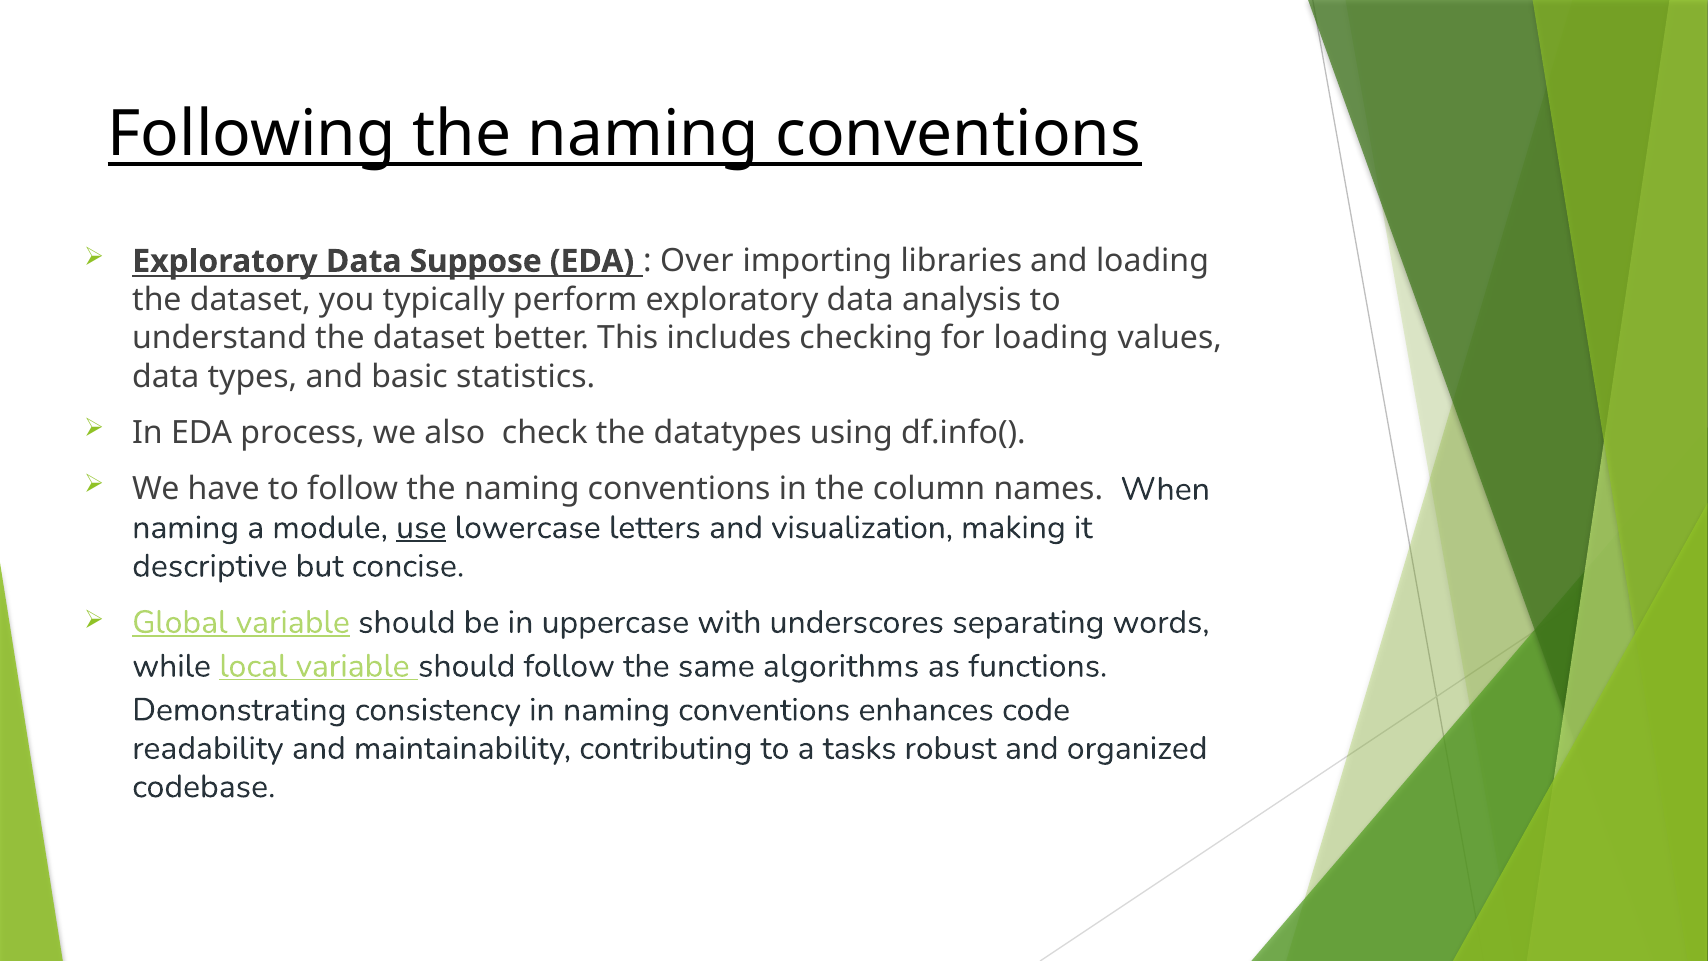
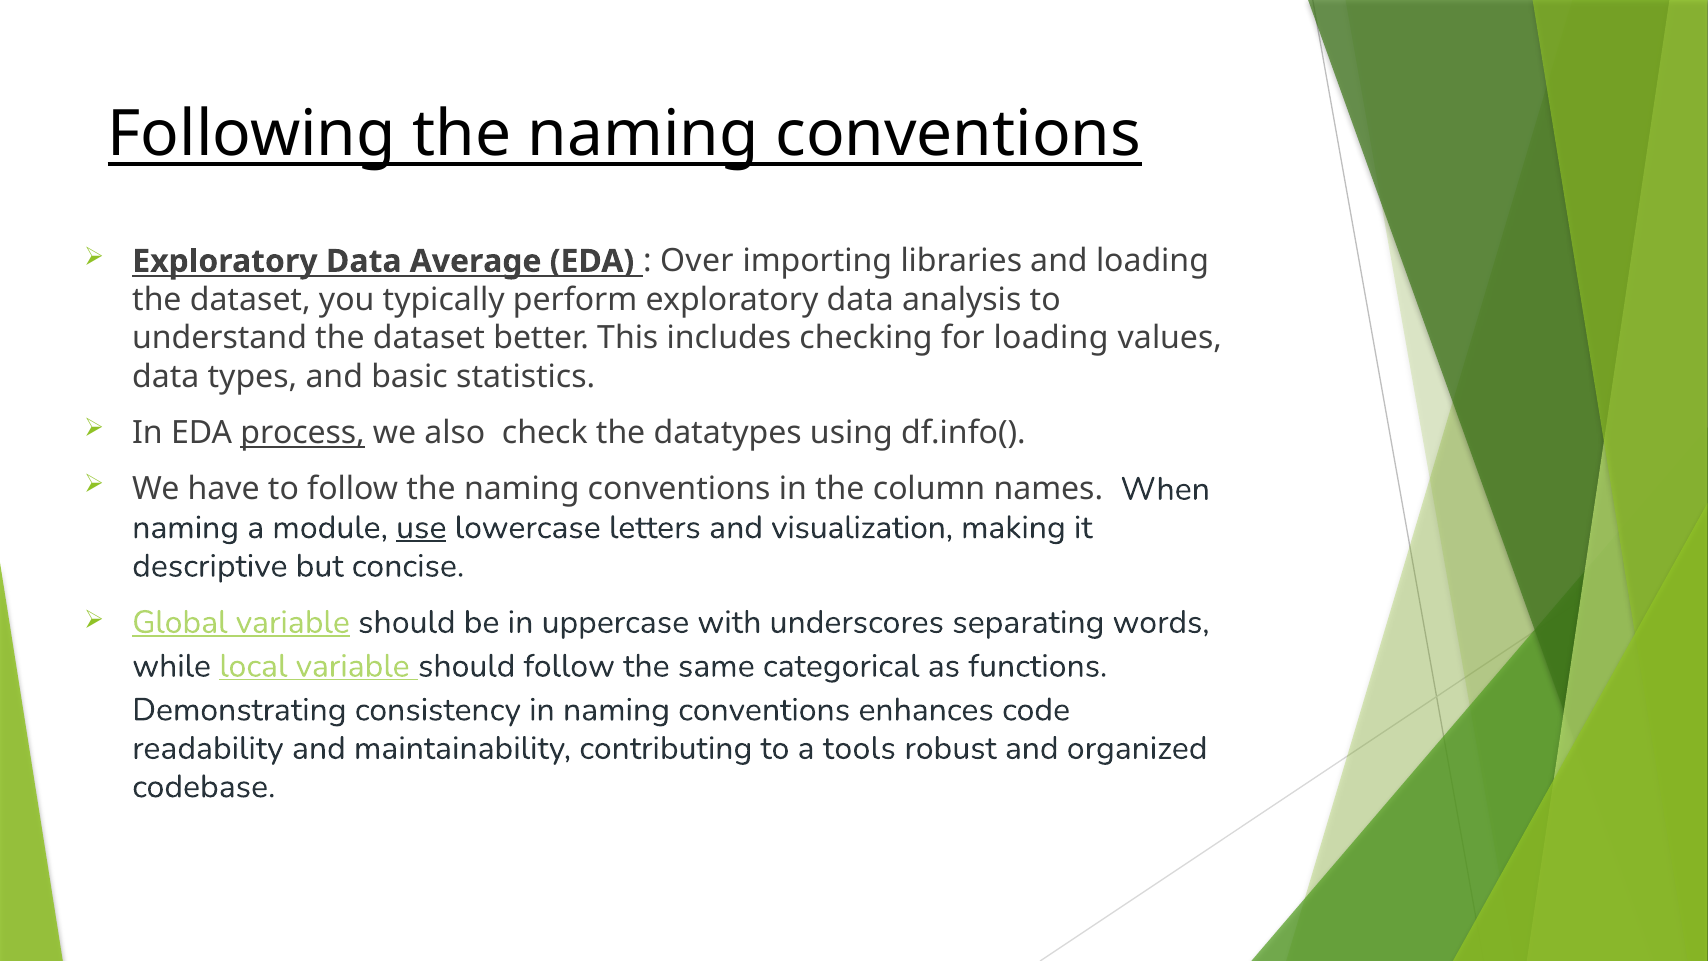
Suppose: Suppose -> Average
process underline: none -> present
algorithms: algorithms -> categorical
tasks: tasks -> tools
